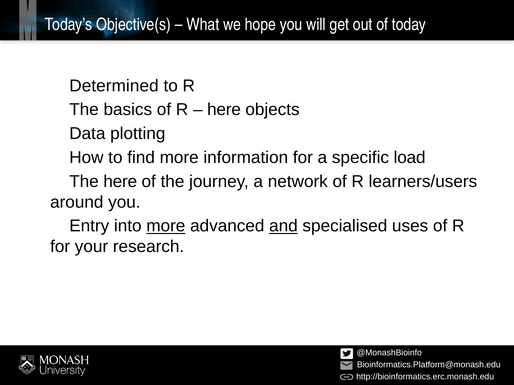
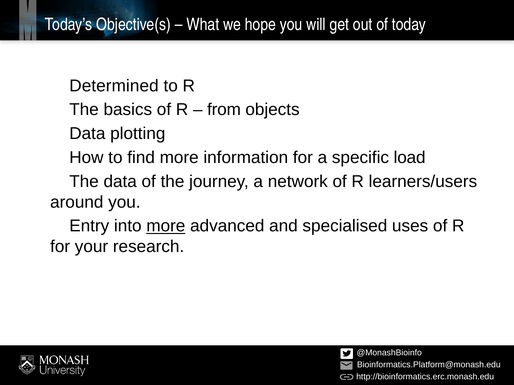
here at (224, 110): here -> from
The here: here -> data
and underline: present -> none
